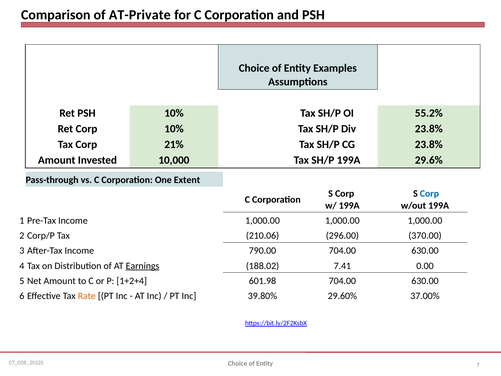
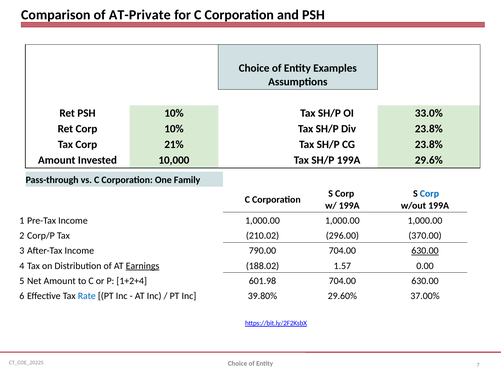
55.2%: 55.2% -> 33.0%
Extent: Extent -> Family
210.06: 210.06 -> 210.02
630.00 at (425, 251) underline: none -> present
7.41: 7.41 -> 1.57
Rate colour: orange -> blue
